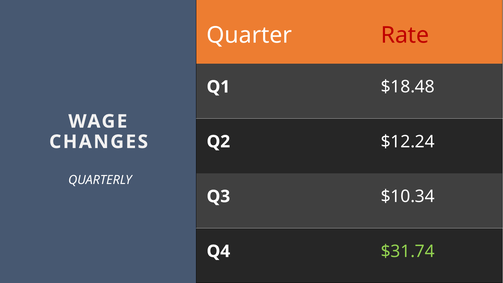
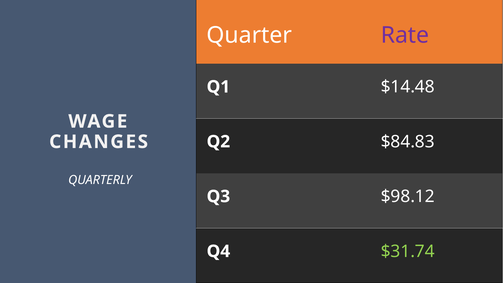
Rate colour: red -> purple
$18.48: $18.48 -> $14.48
$12.24: $12.24 -> $84.83
$10.34: $10.34 -> $98.12
